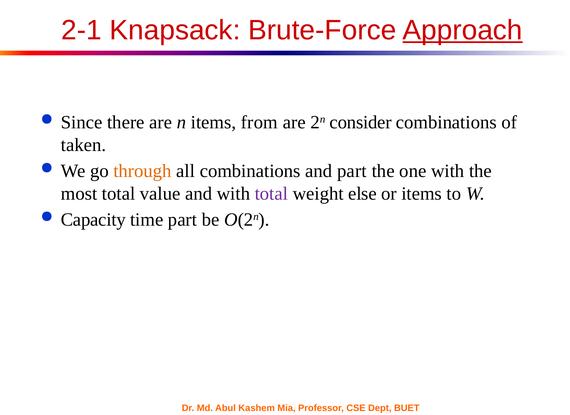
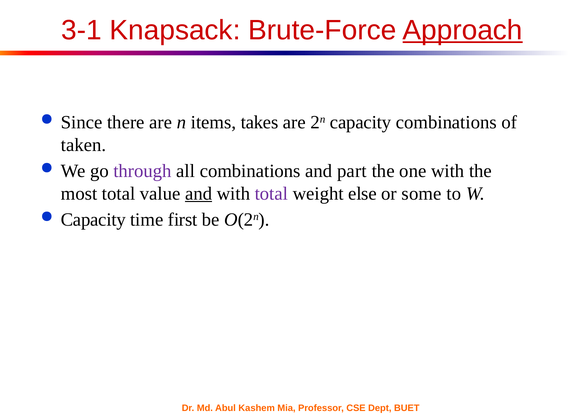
2-1: 2-1 -> 3-1
from: from -> takes
2n consider: consider -> capacity
through colour: orange -> purple
and at (199, 193) underline: none -> present
or items: items -> some
time part: part -> first
